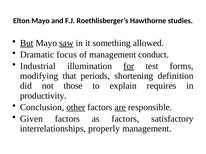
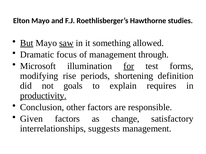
conduct: conduct -> through
Industrial: Industrial -> Microsoft
that: that -> rise
those: those -> goals
productivity underline: none -> present
other underline: present -> none
are underline: present -> none
as factors: factors -> change
properly: properly -> suggests
